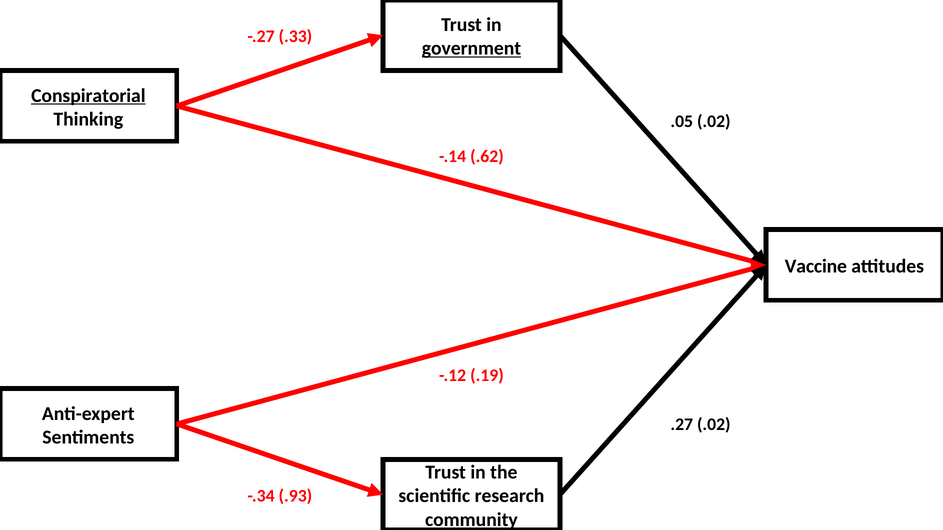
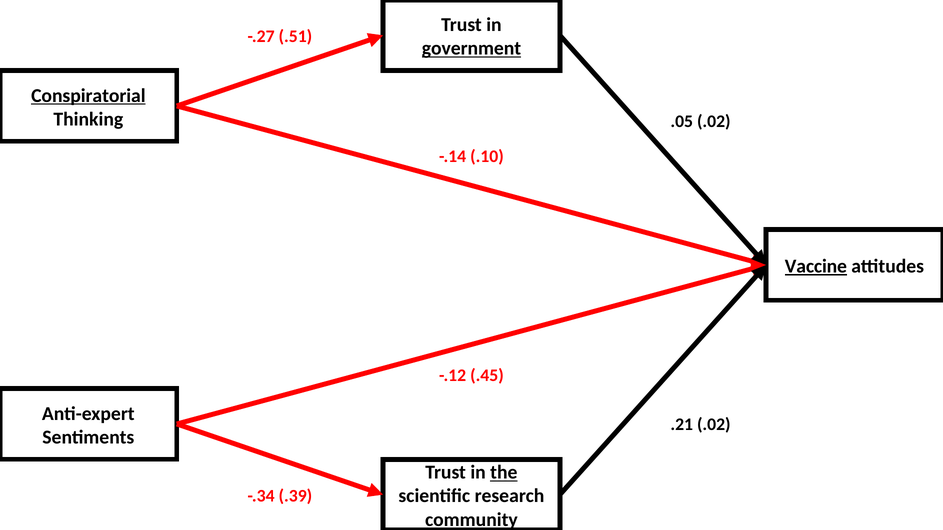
.33: .33 -> .51
.62: .62 -> .10
Vaccine underline: none -> present
.19: .19 -> .45
.27: .27 -> .21
the underline: none -> present
.93: .93 -> .39
